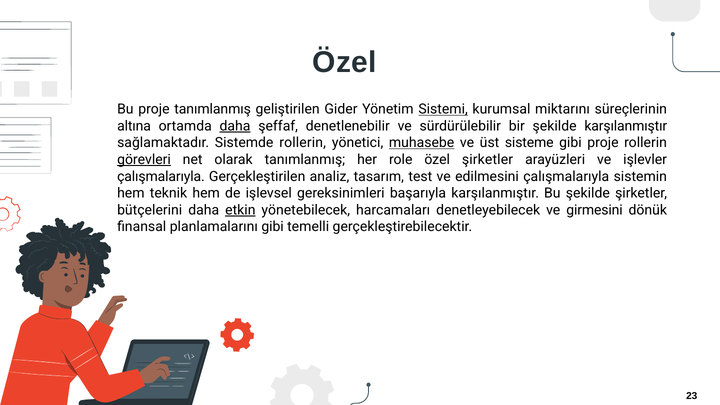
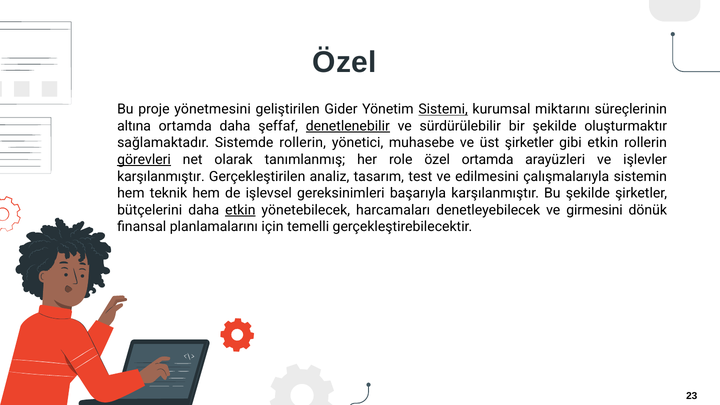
proje tanımlanmış: tanımlanmış -> yönetmesini
daha at (235, 126) underline: present -> none
denetlenebilir underline: none -> present
şekilde karşılanmıştır: karşılanmıştır -> oluşturmaktır
muhasebe underline: present -> none
üst sisteme: sisteme -> şirketler
gibi proje: proje -> etkin
özel şirketler: şirketler -> ortamda
çalışmalarıyla at (161, 176): çalışmalarıyla -> karşılanmıştır
planlamalarını gibi: gibi -> için
